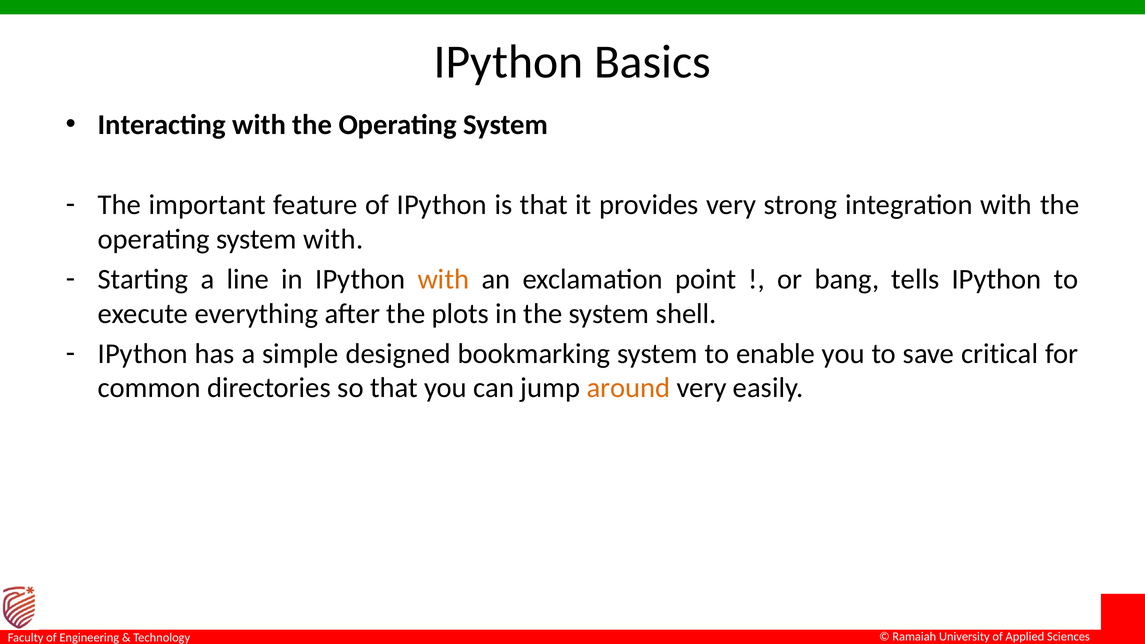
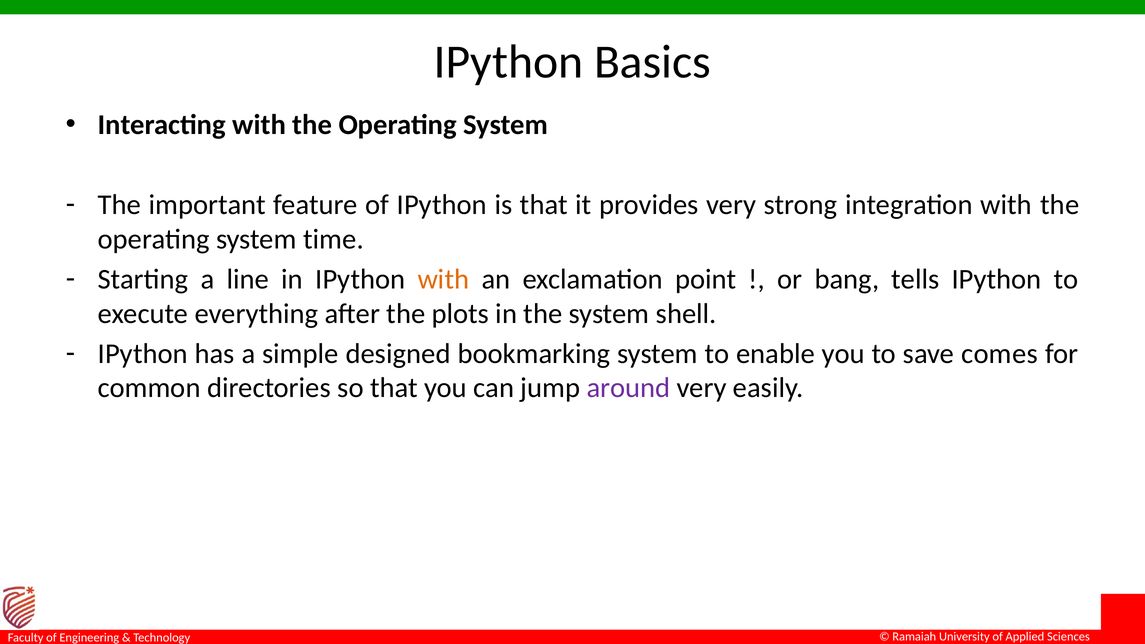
system with: with -> time
critical: critical -> comes
around colour: orange -> purple
